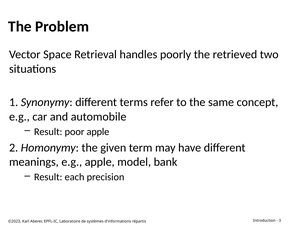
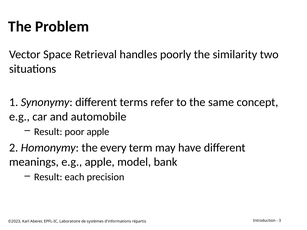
retrieved: retrieved -> similarity
given: given -> every
